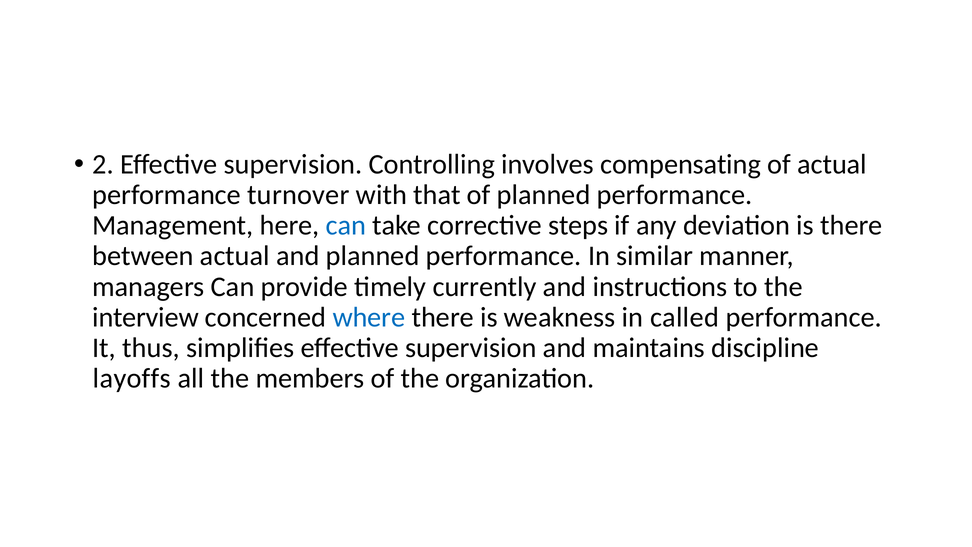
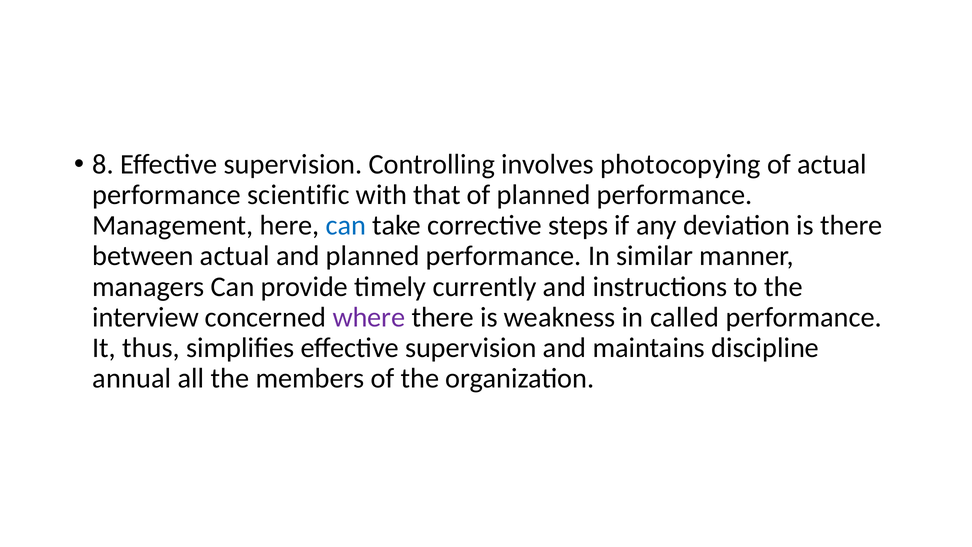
2: 2 -> 8
compensating: compensating -> photocopying
turnover: turnover -> scientific
where colour: blue -> purple
layoffs: layoffs -> annual
